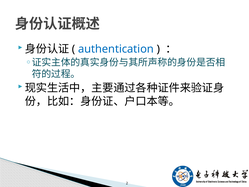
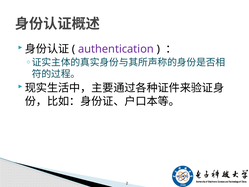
authentication colour: blue -> purple
